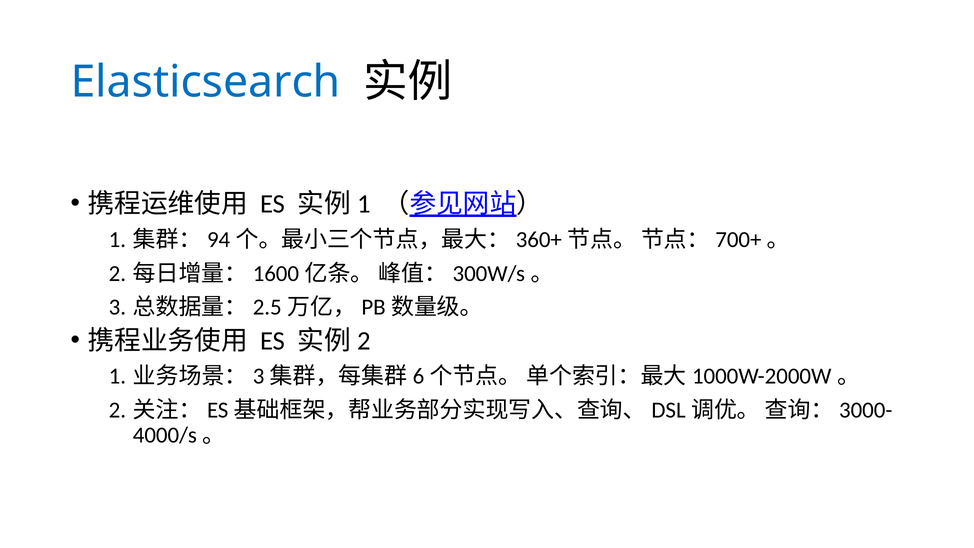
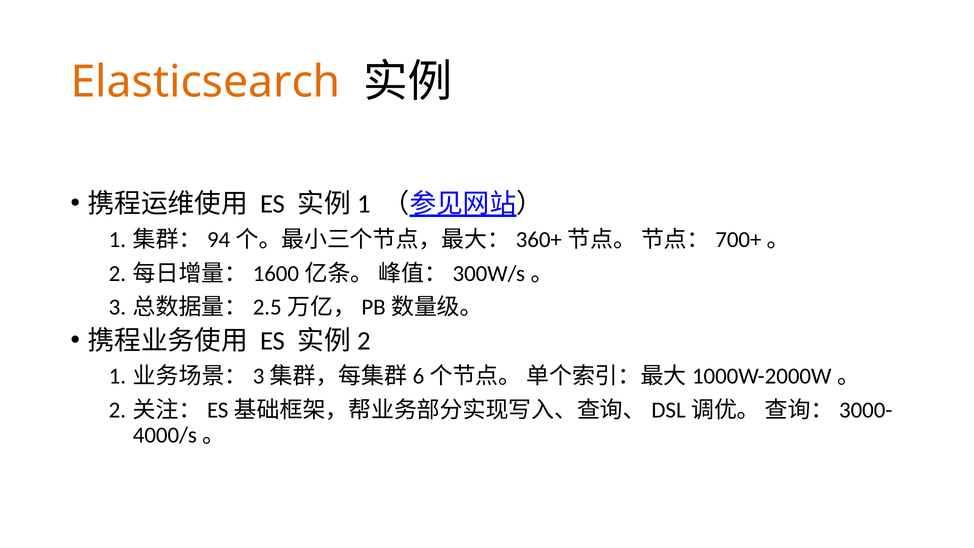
Elasticsearch colour: blue -> orange
